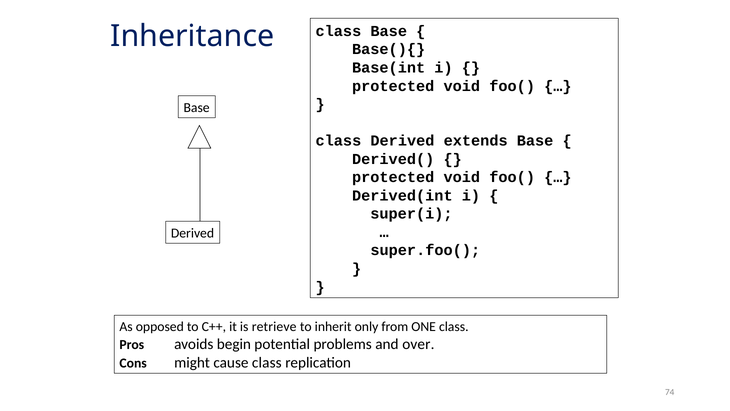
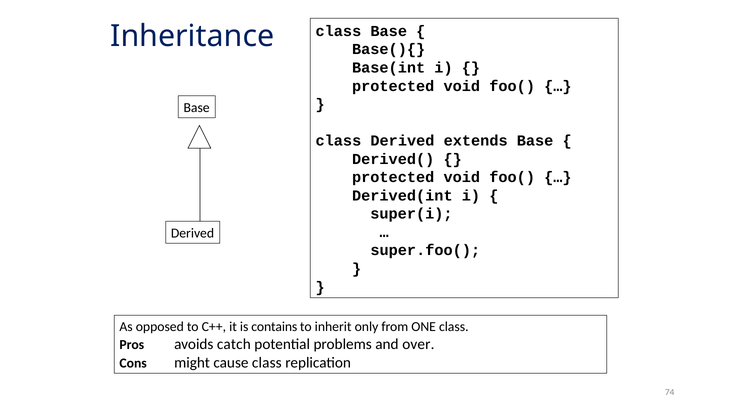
retrieve: retrieve -> contains
begin: begin -> catch
